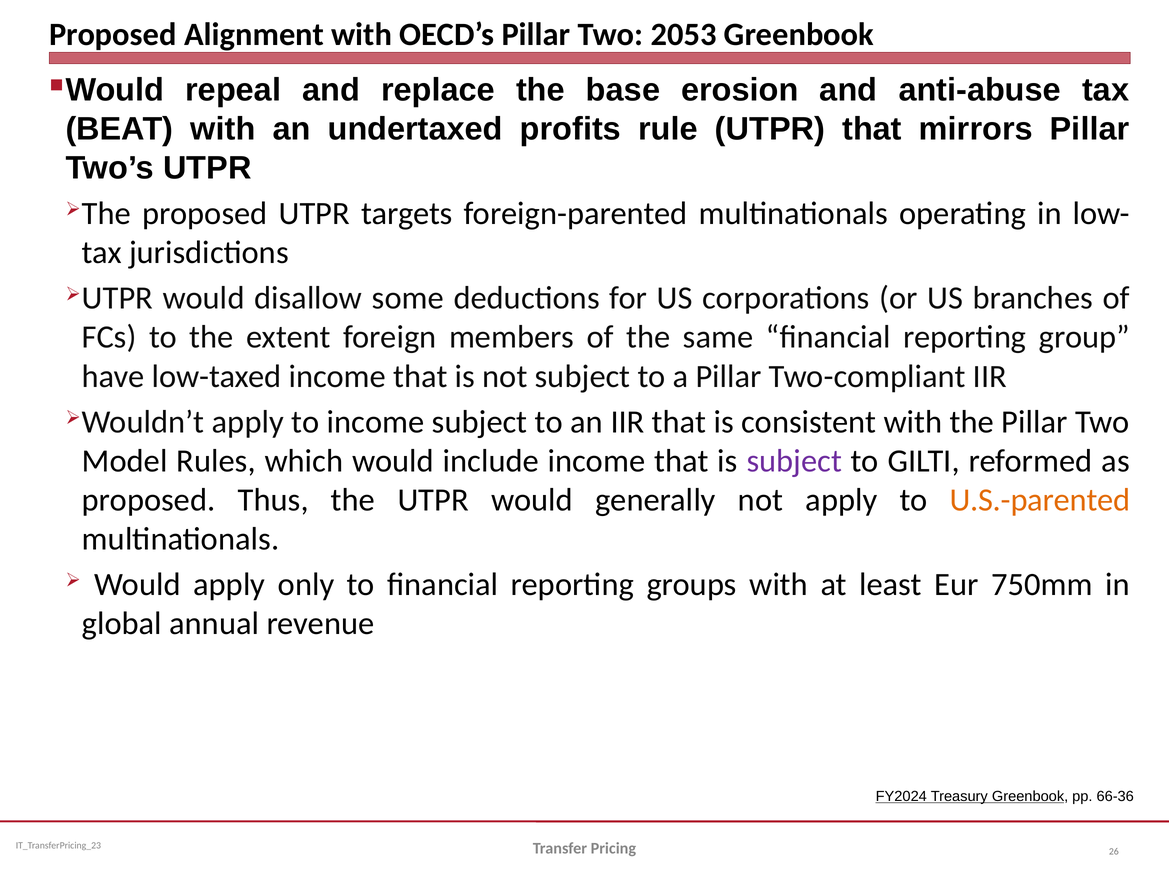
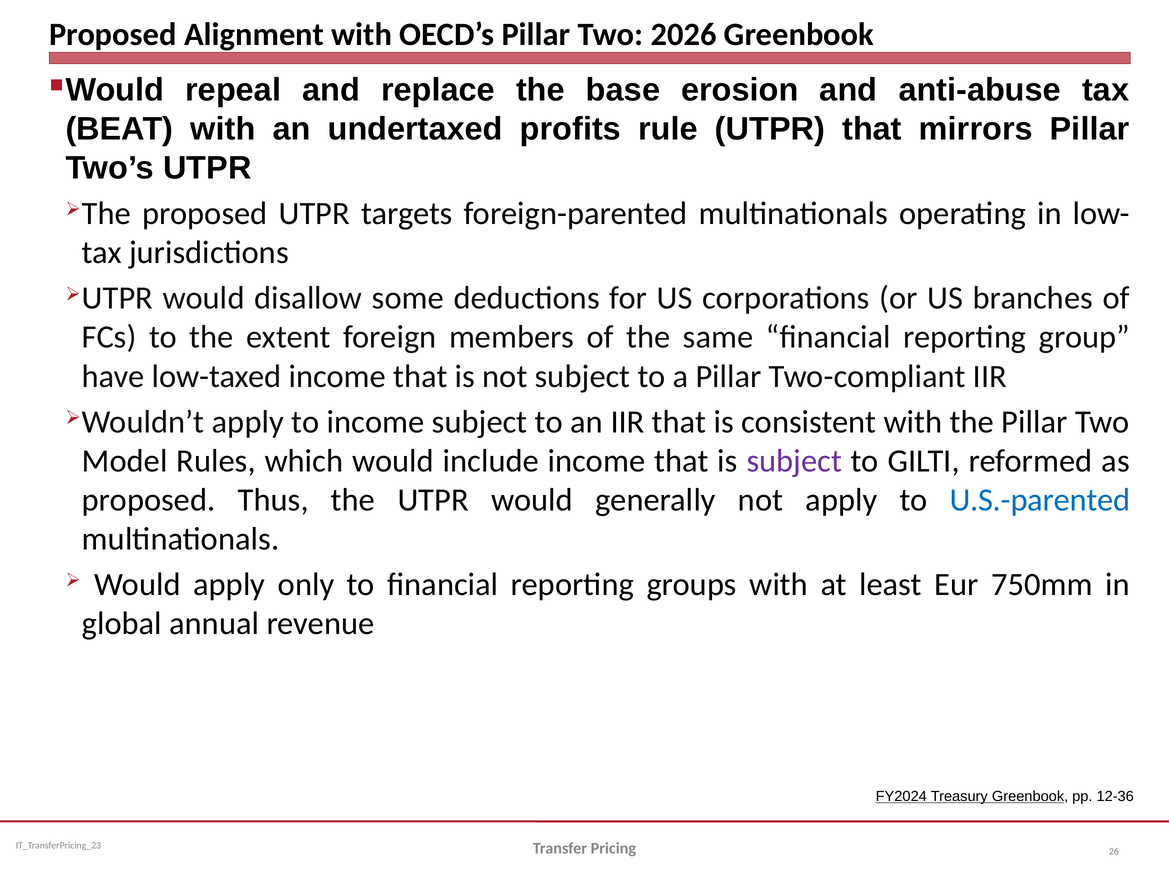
2053: 2053 -> 2026
U.S.-parented colour: orange -> blue
66-36: 66-36 -> 12-36
